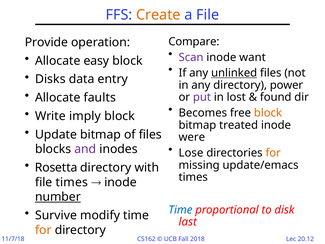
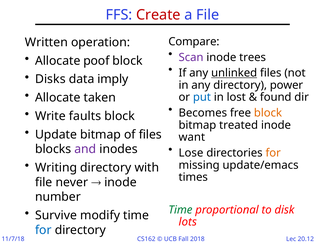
Create colour: orange -> red
Provide: Provide -> Written
want: want -> trees
easy: easy -> poof
entry: entry -> imply
faults: faults -> taken
put colour: purple -> blue
imply: imply -> faults
were: were -> want
Rosetta: Rosetta -> Writing
file times: times -> never
number underline: present -> none
Time at (180, 210) colour: blue -> green
last: last -> lots
for at (43, 230) colour: orange -> blue
